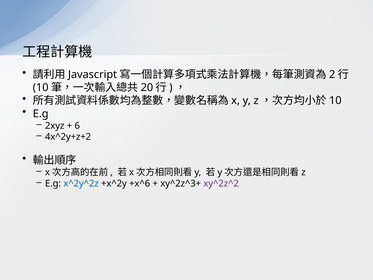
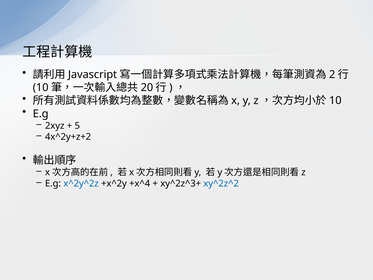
6: 6 -> 5
+x^6: +x^6 -> +x^4
xy^2z^2 colour: purple -> blue
